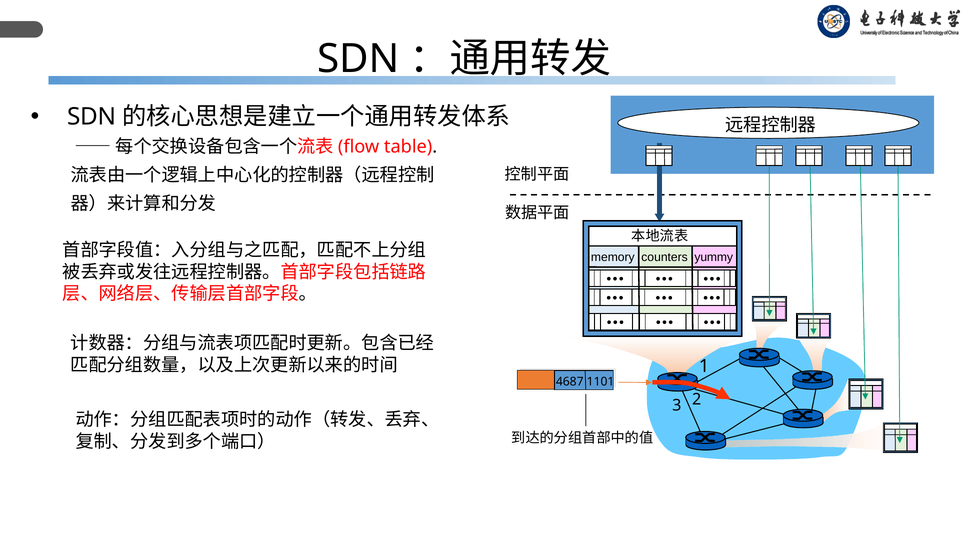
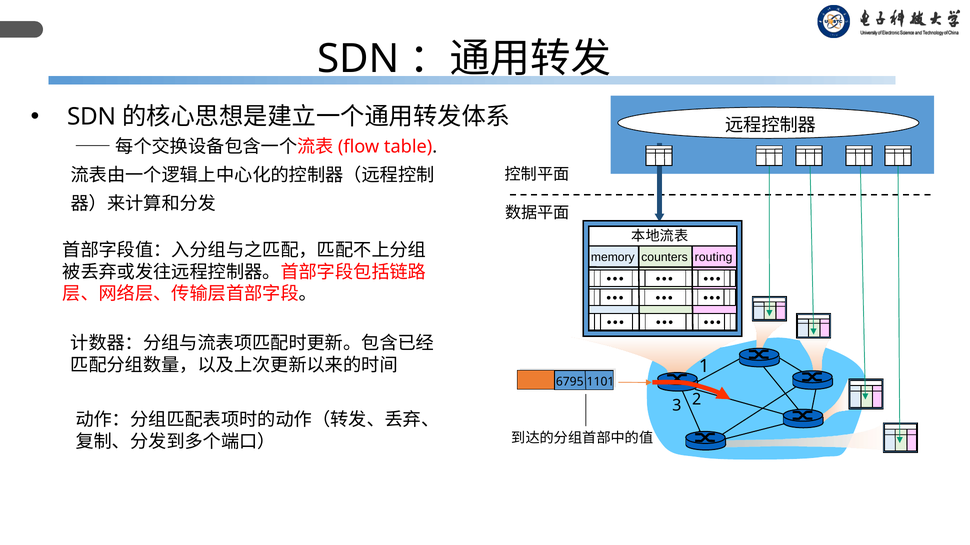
yummy: yummy -> routing
4687: 4687 -> 6795
